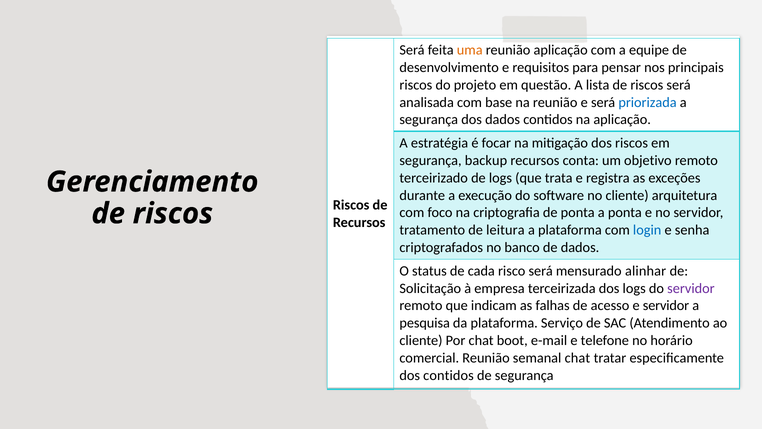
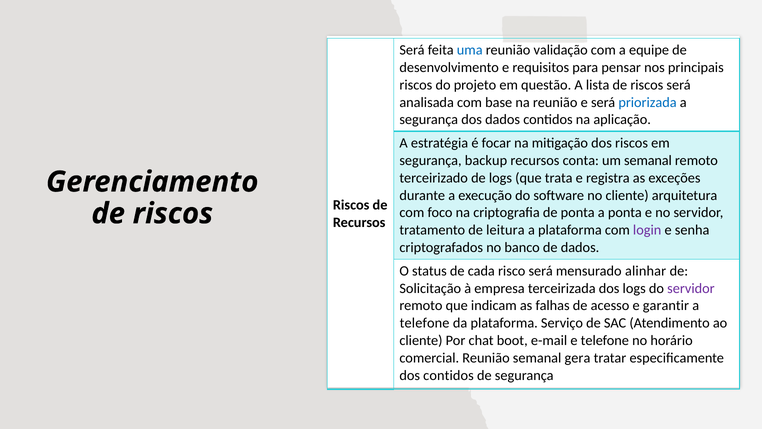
uma colour: orange -> blue
reunião aplicação: aplicação -> validação
um objetivo: objetivo -> semanal
login colour: blue -> purple
e servidor: servidor -> garantir
pesquisa at (425, 323): pesquisa -> telefone
semanal chat: chat -> gera
